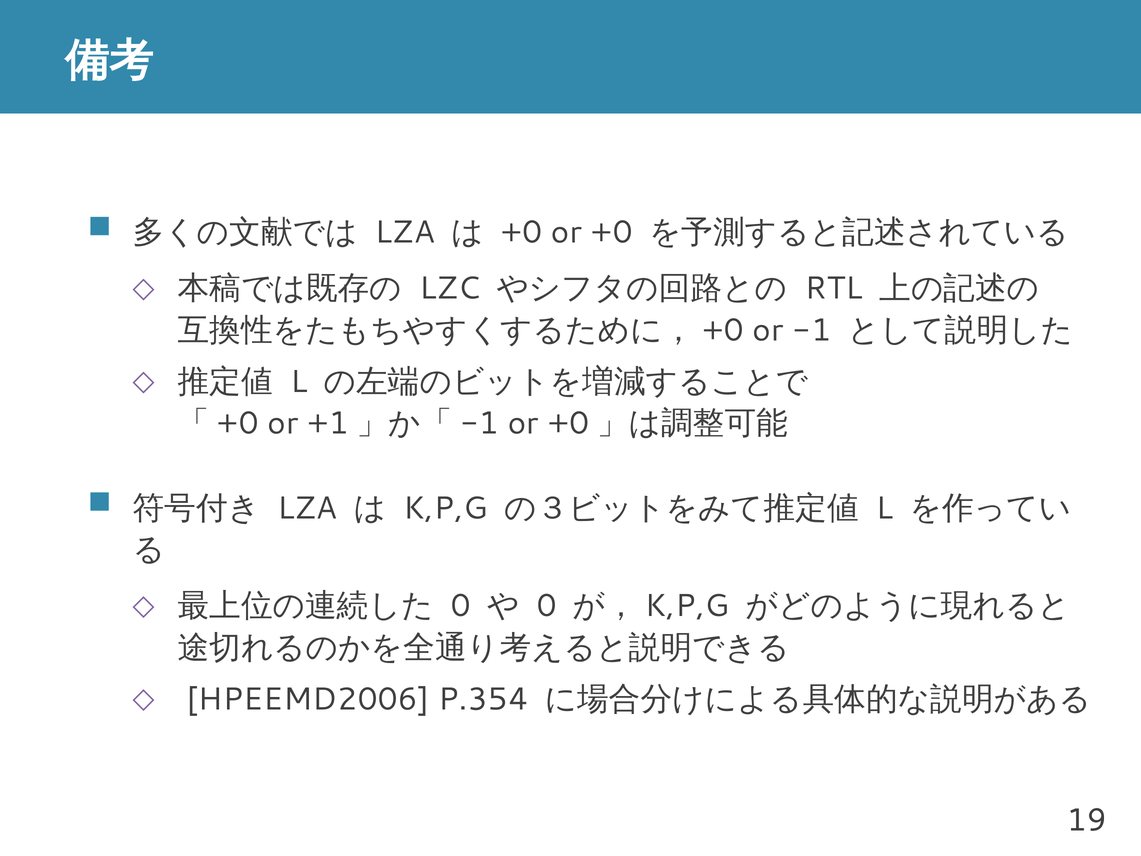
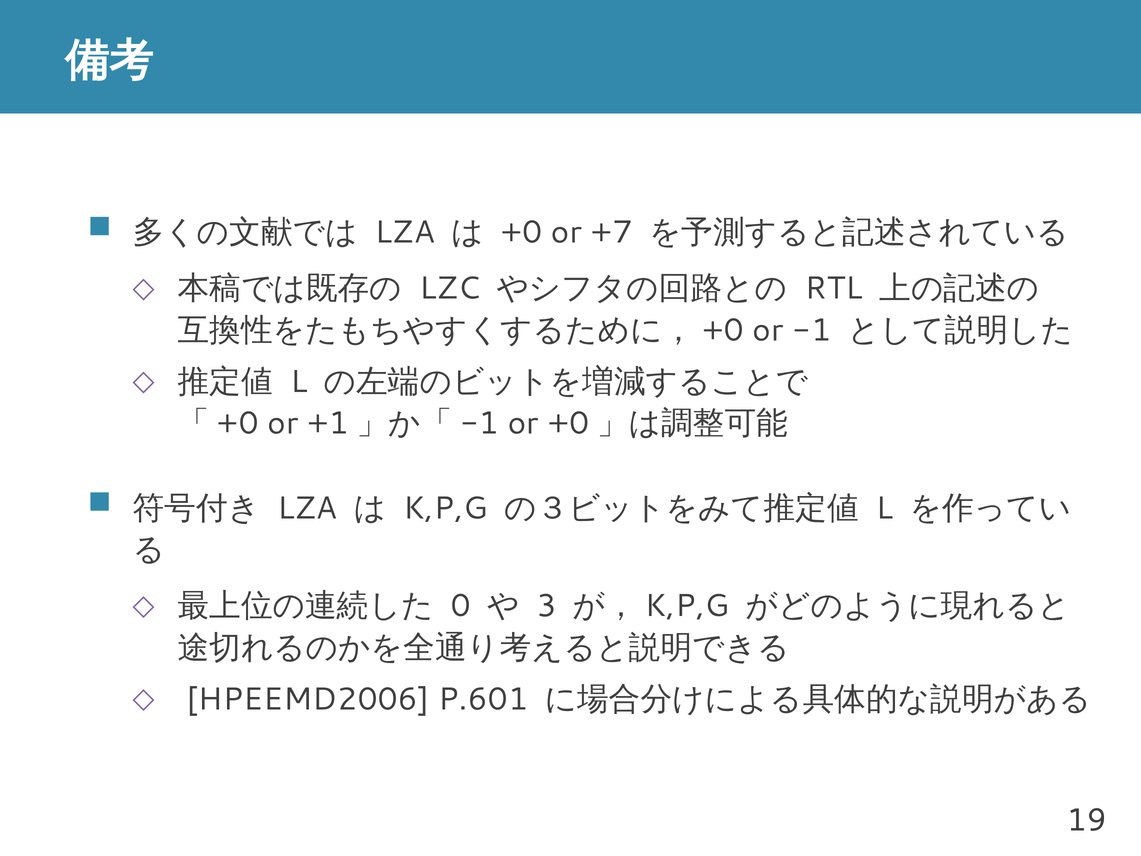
or +0: +0 -> +7
0 at (547, 606): 0 -> 3
P.354: P.354 -> P.601
